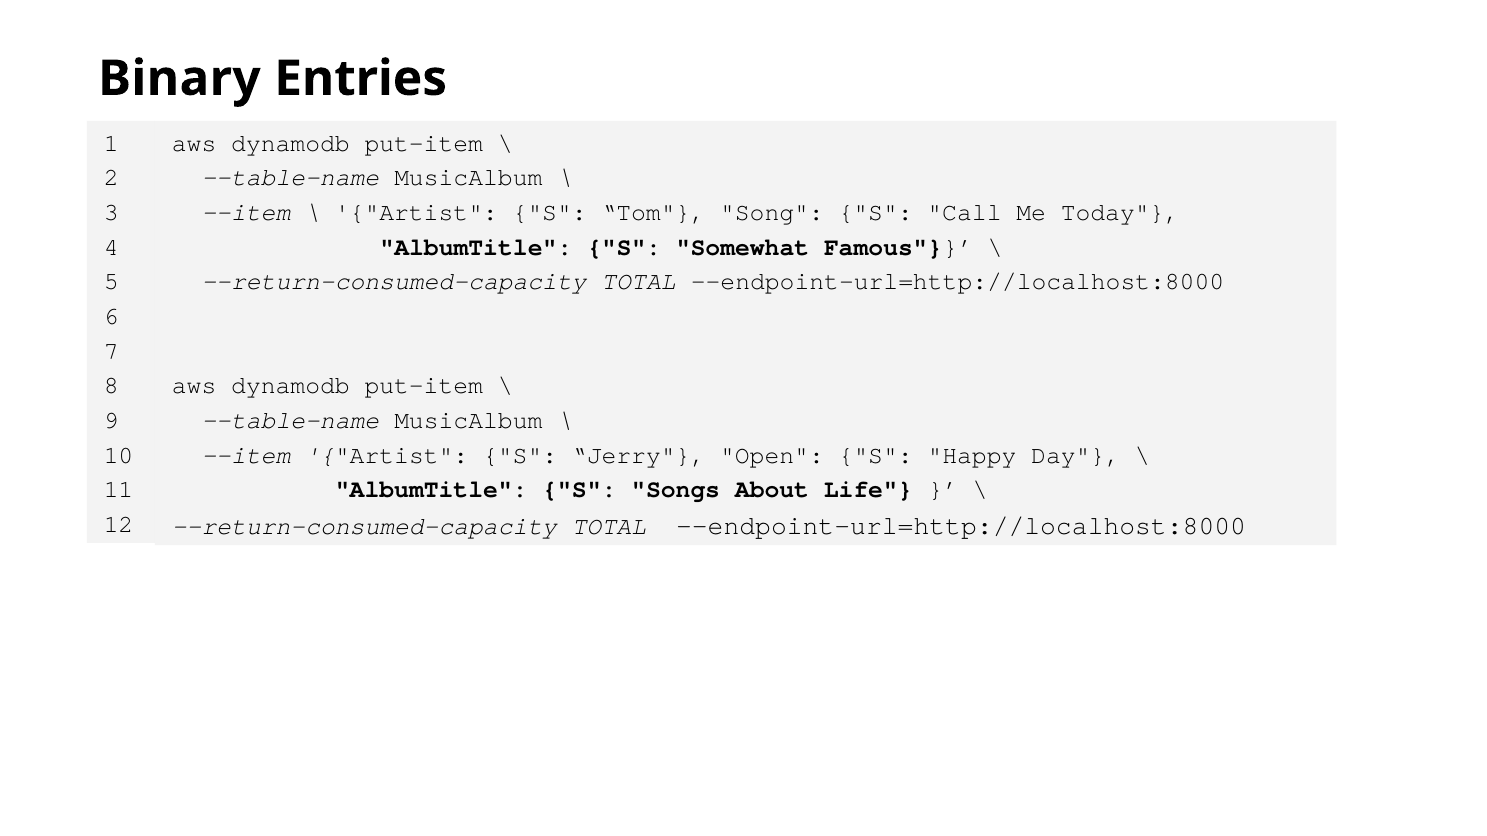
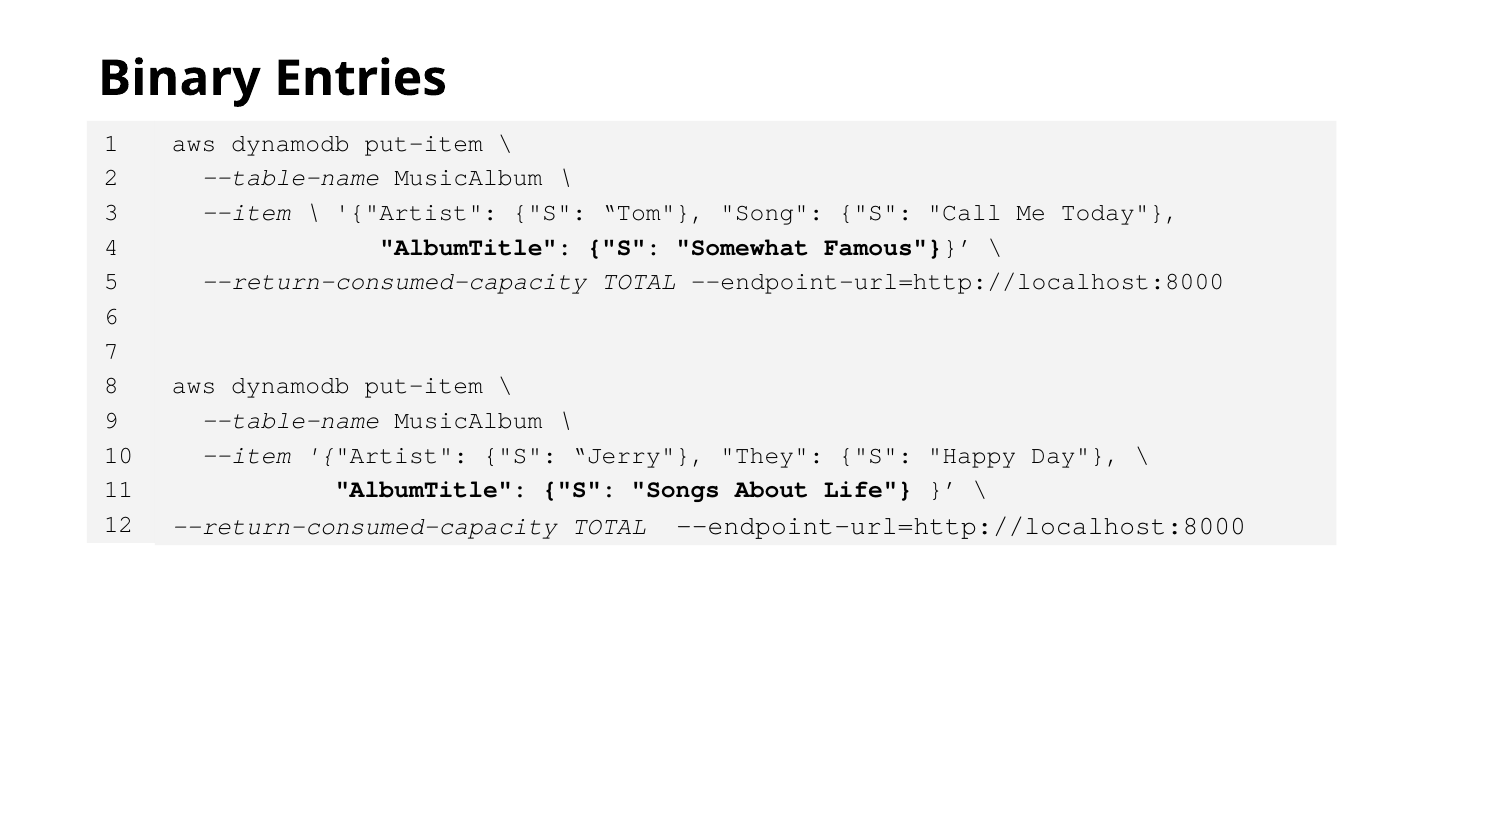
Open: Open -> They
